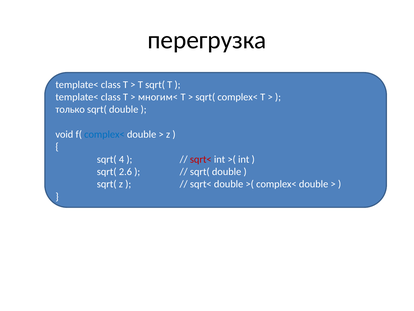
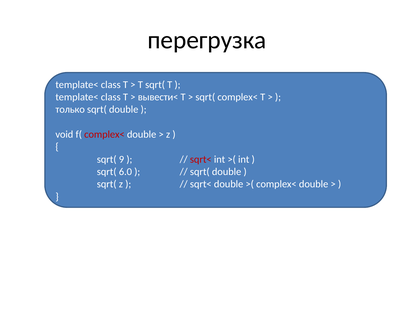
многим<: многим< -> вывести<
complex< at (104, 134) colour: blue -> red
4: 4 -> 9
2.6: 2.6 -> 6.0
